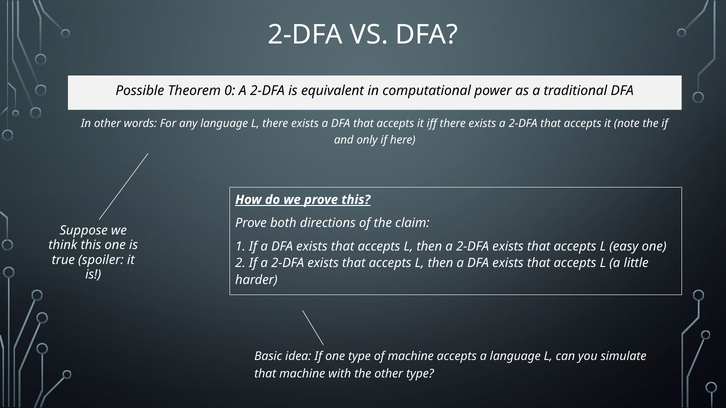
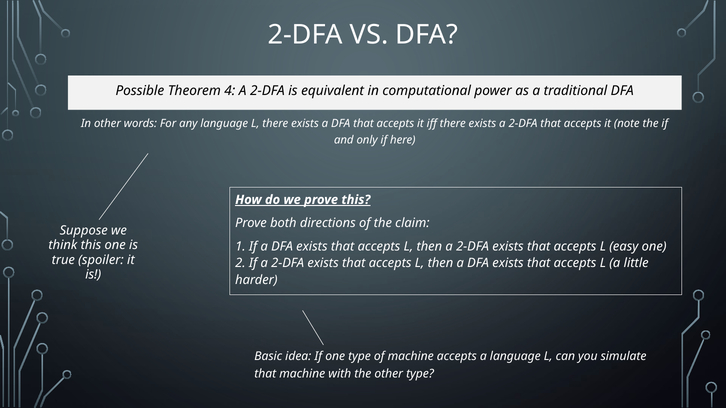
0: 0 -> 4
